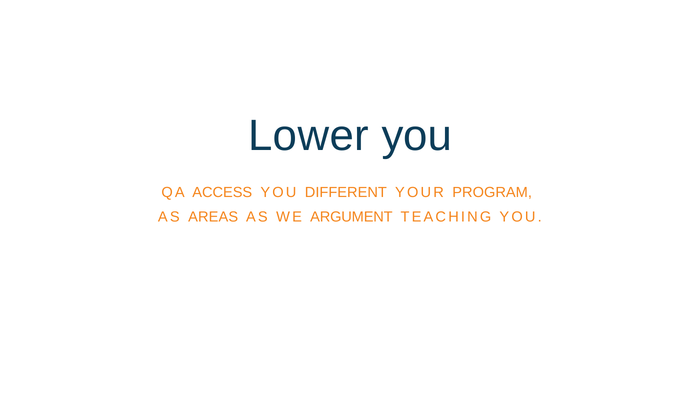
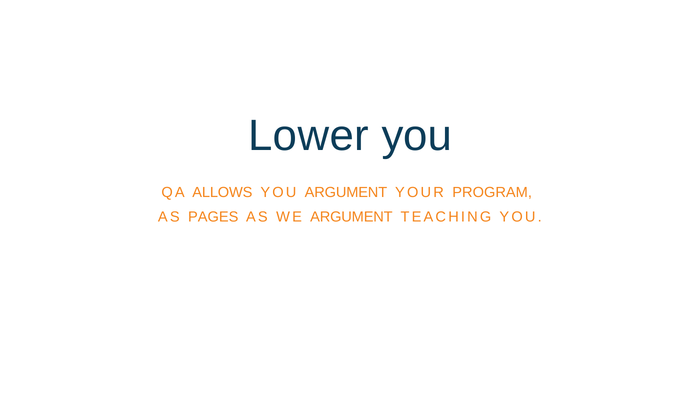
ACCESS: ACCESS -> ALLOWS
YOU DIFFERENT: DIFFERENT -> ARGUMENT
AREAS: AREAS -> PAGES
